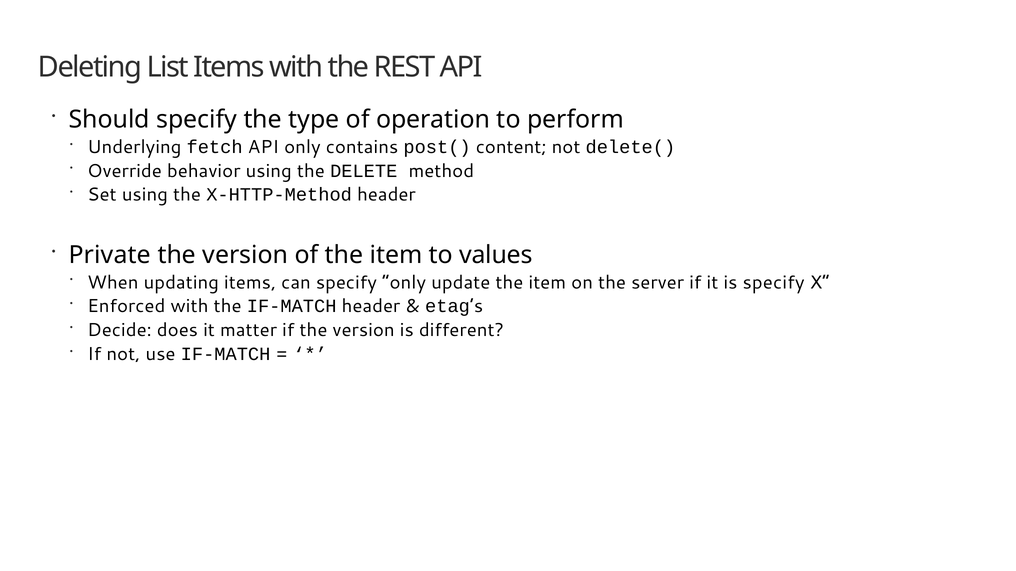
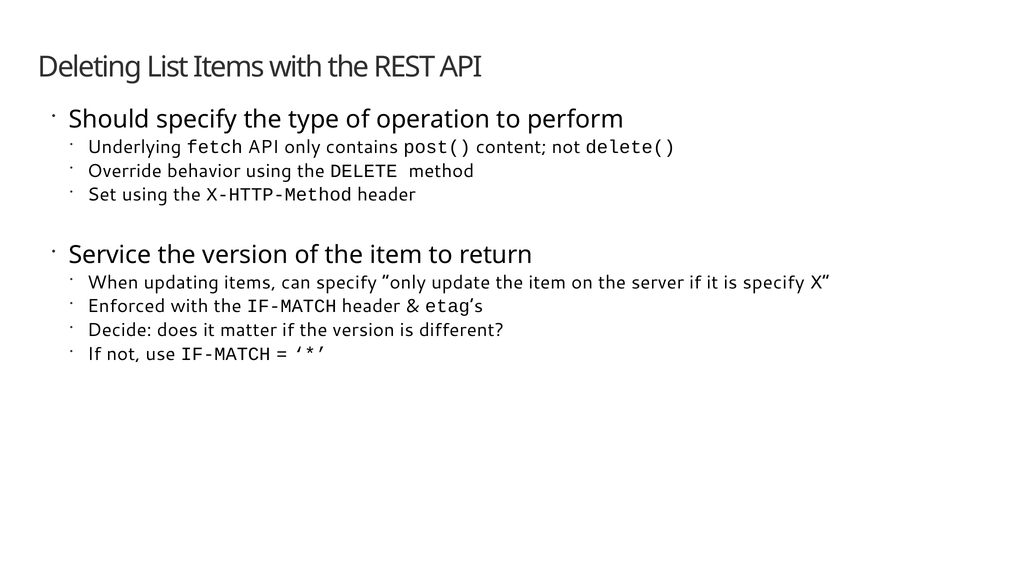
Private: Private -> Service
values: values -> return
